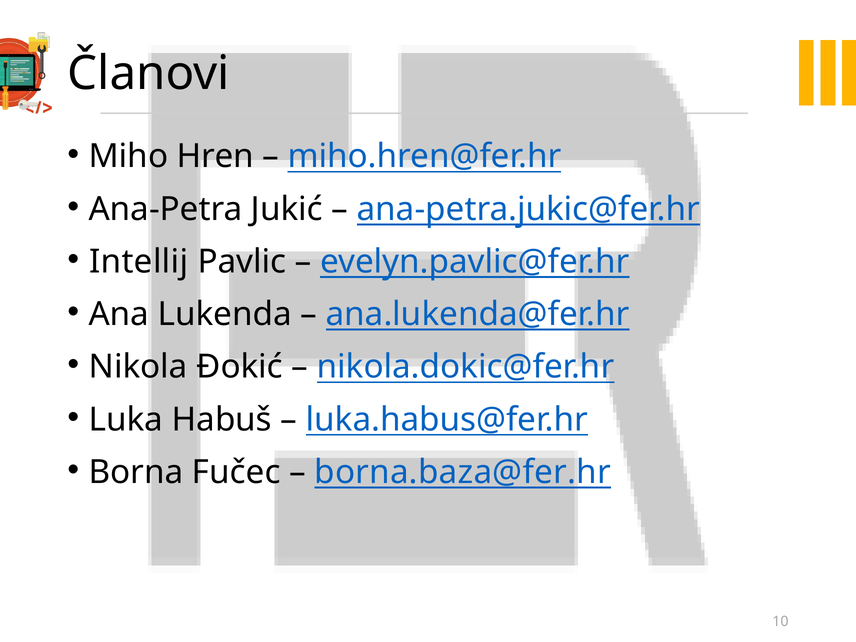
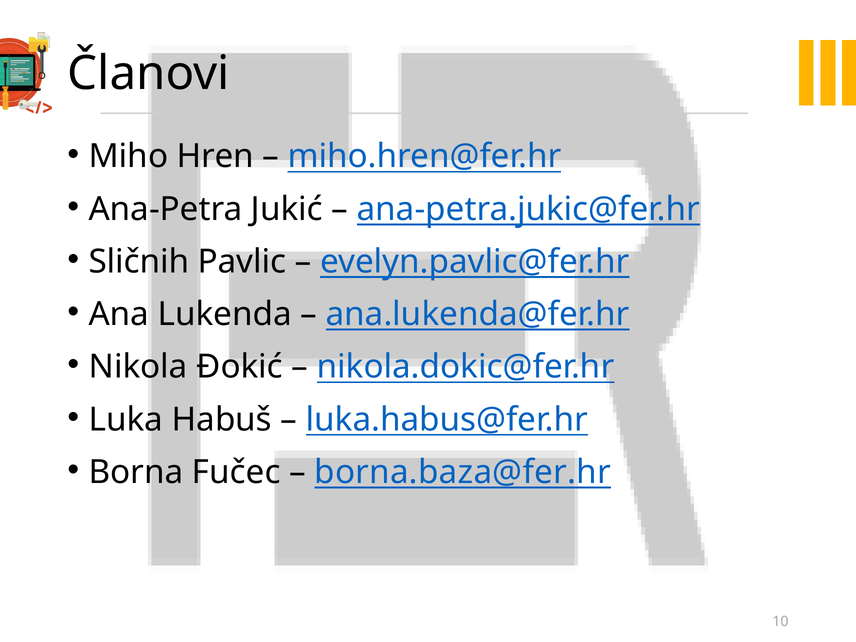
Intellij: Intellij -> Sličnih
